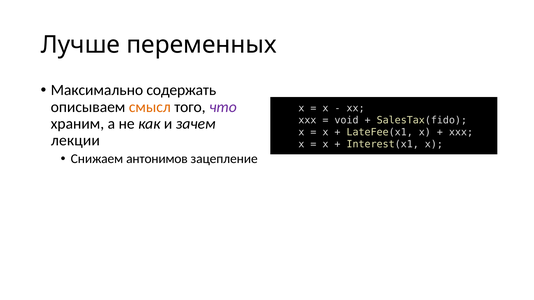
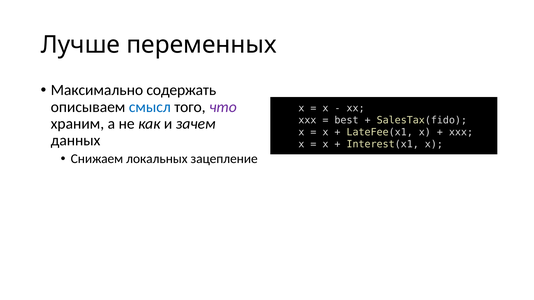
смысл colour: orange -> blue
void: void -> best
лекции: лекции -> данных
антонимов: антонимов -> локальных
